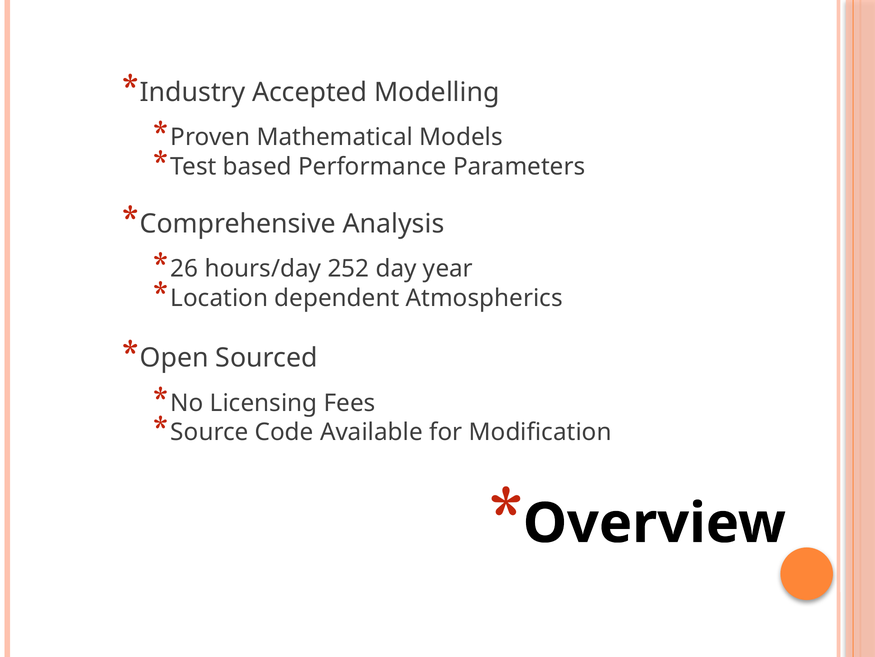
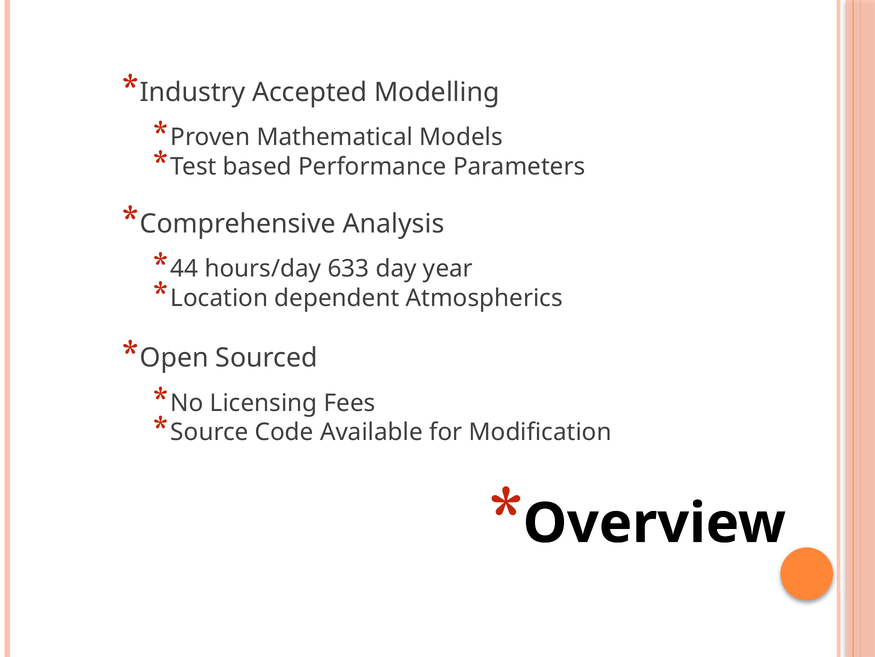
26: 26 -> 44
252: 252 -> 633
